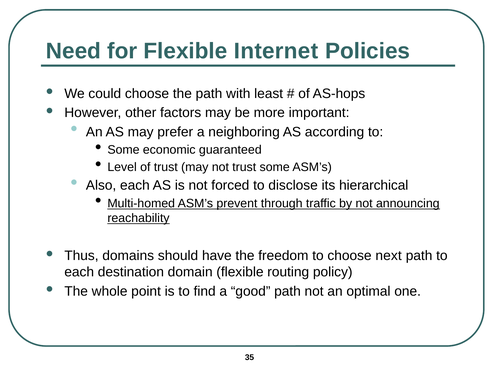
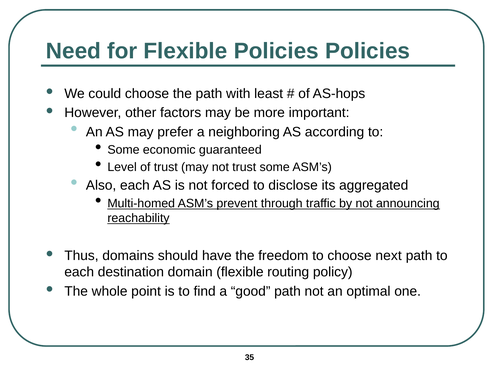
Flexible Internet: Internet -> Policies
hierarchical: hierarchical -> aggregated
